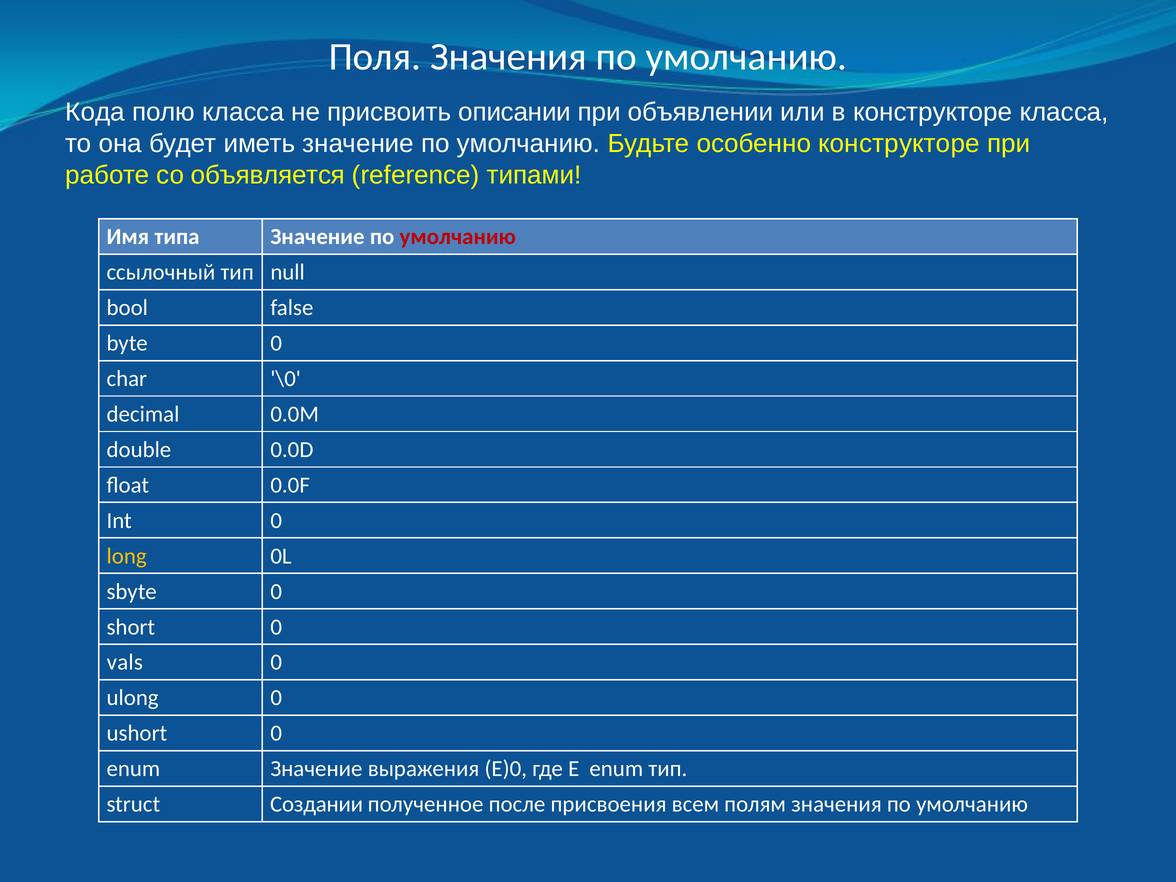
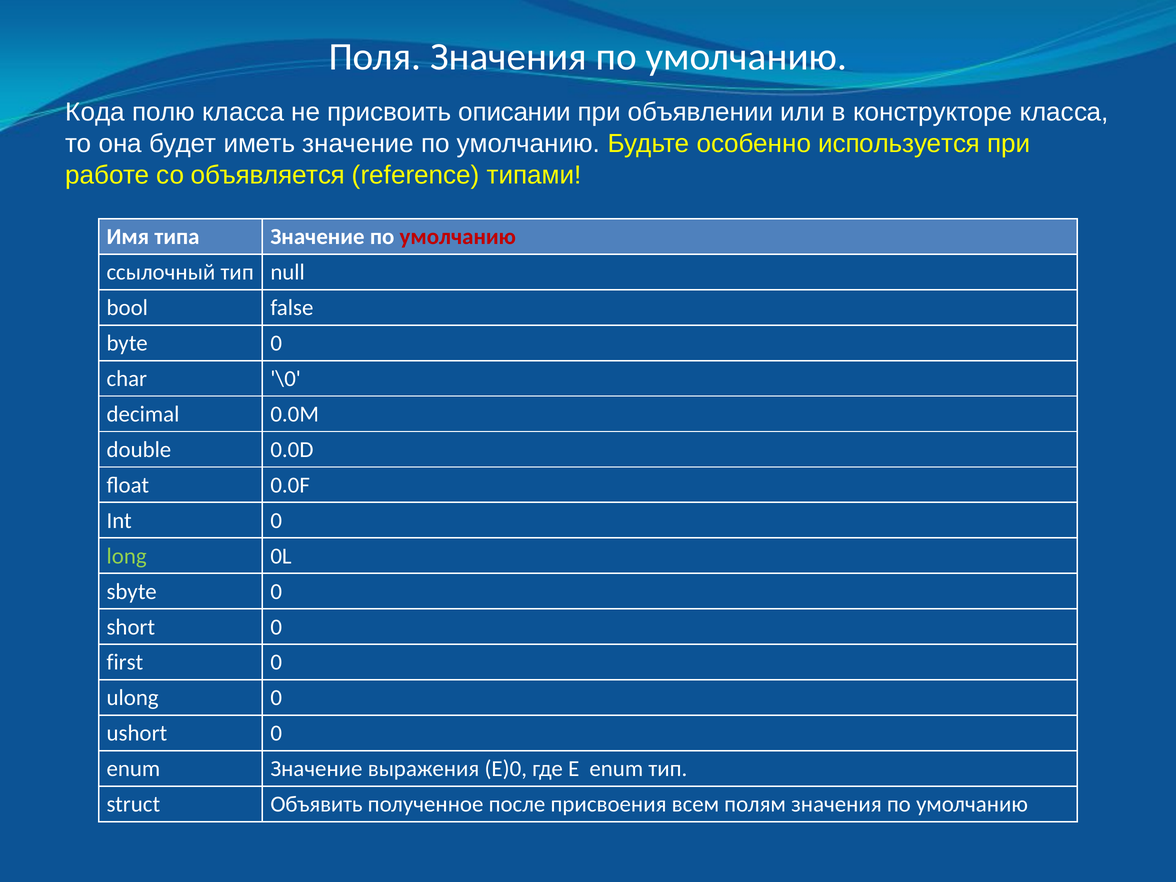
особенно конструкторе: конструкторе -> используется
long colour: yellow -> light green
vals: vals -> first
Создании: Создании -> Объявить
